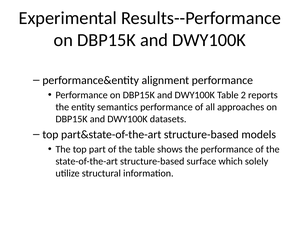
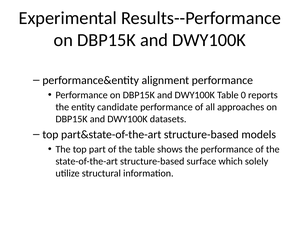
2: 2 -> 0
semantics: semantics -> candidate
